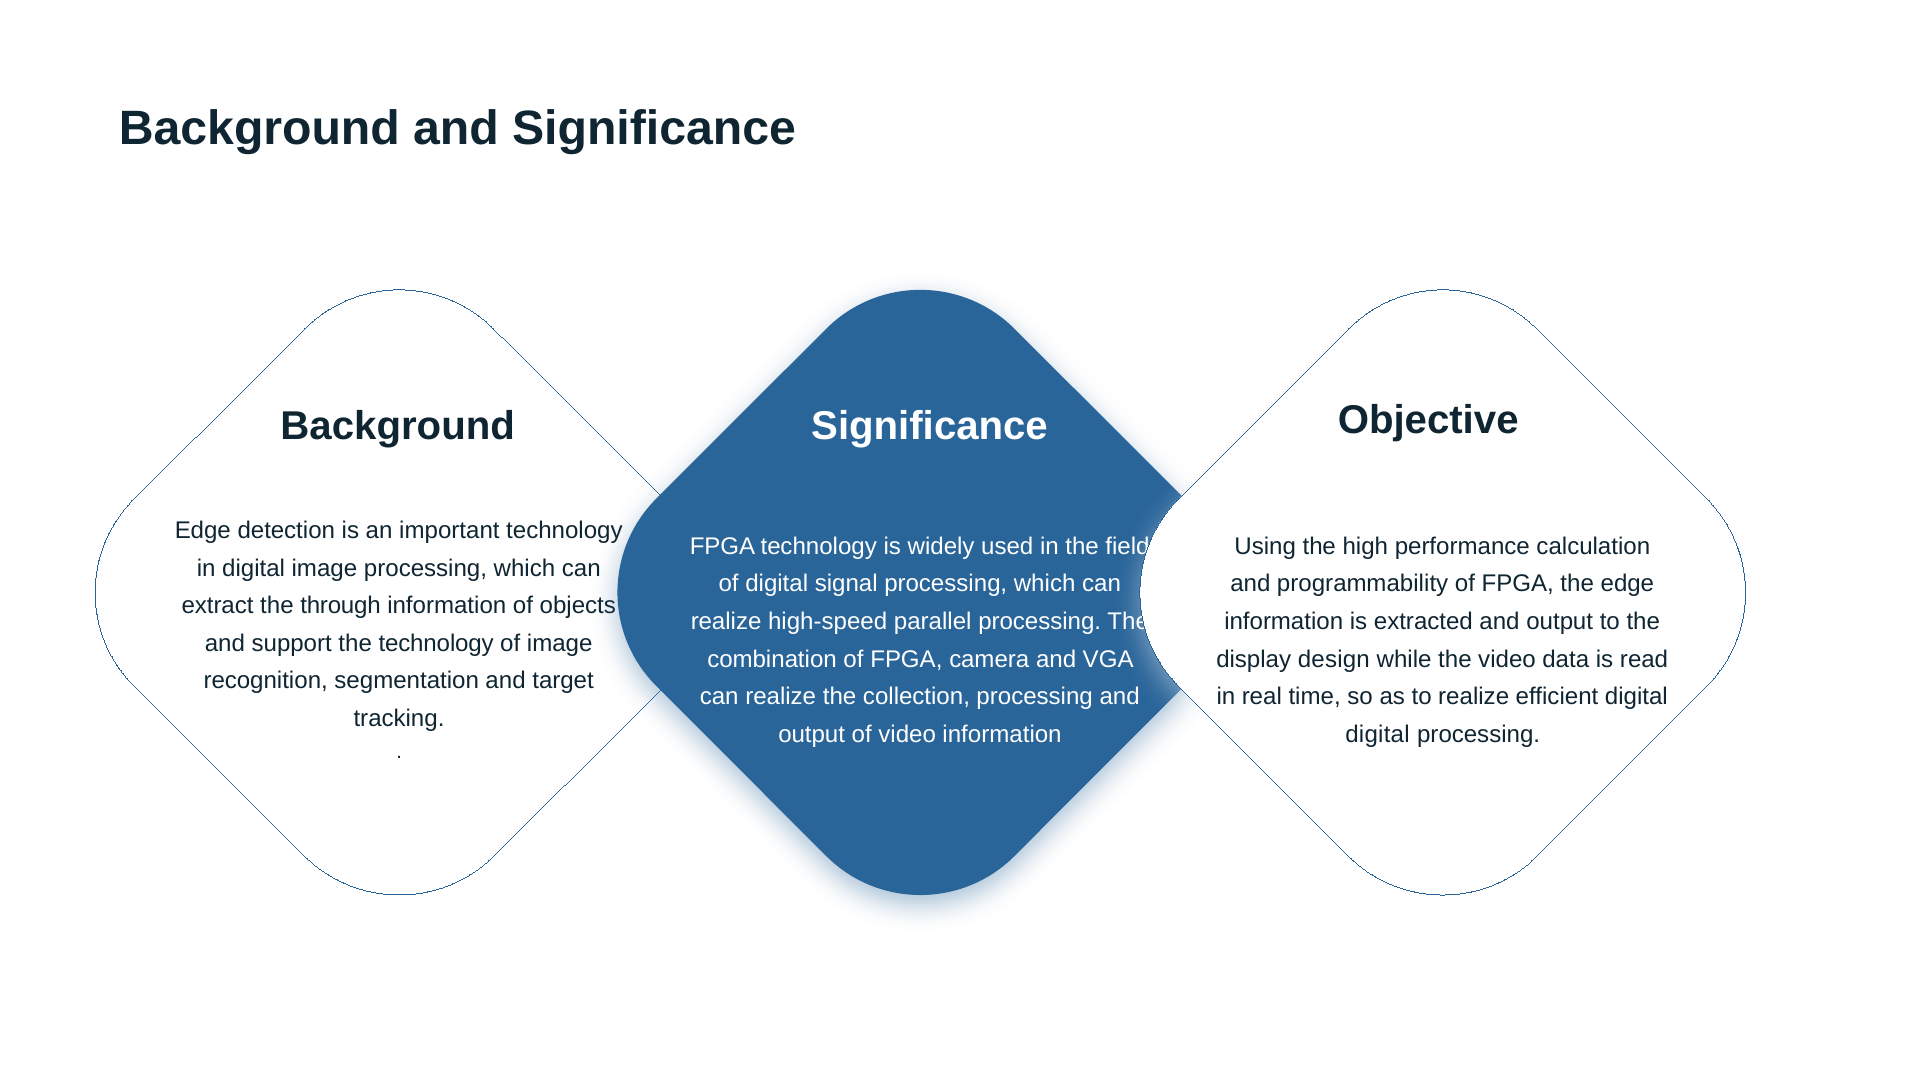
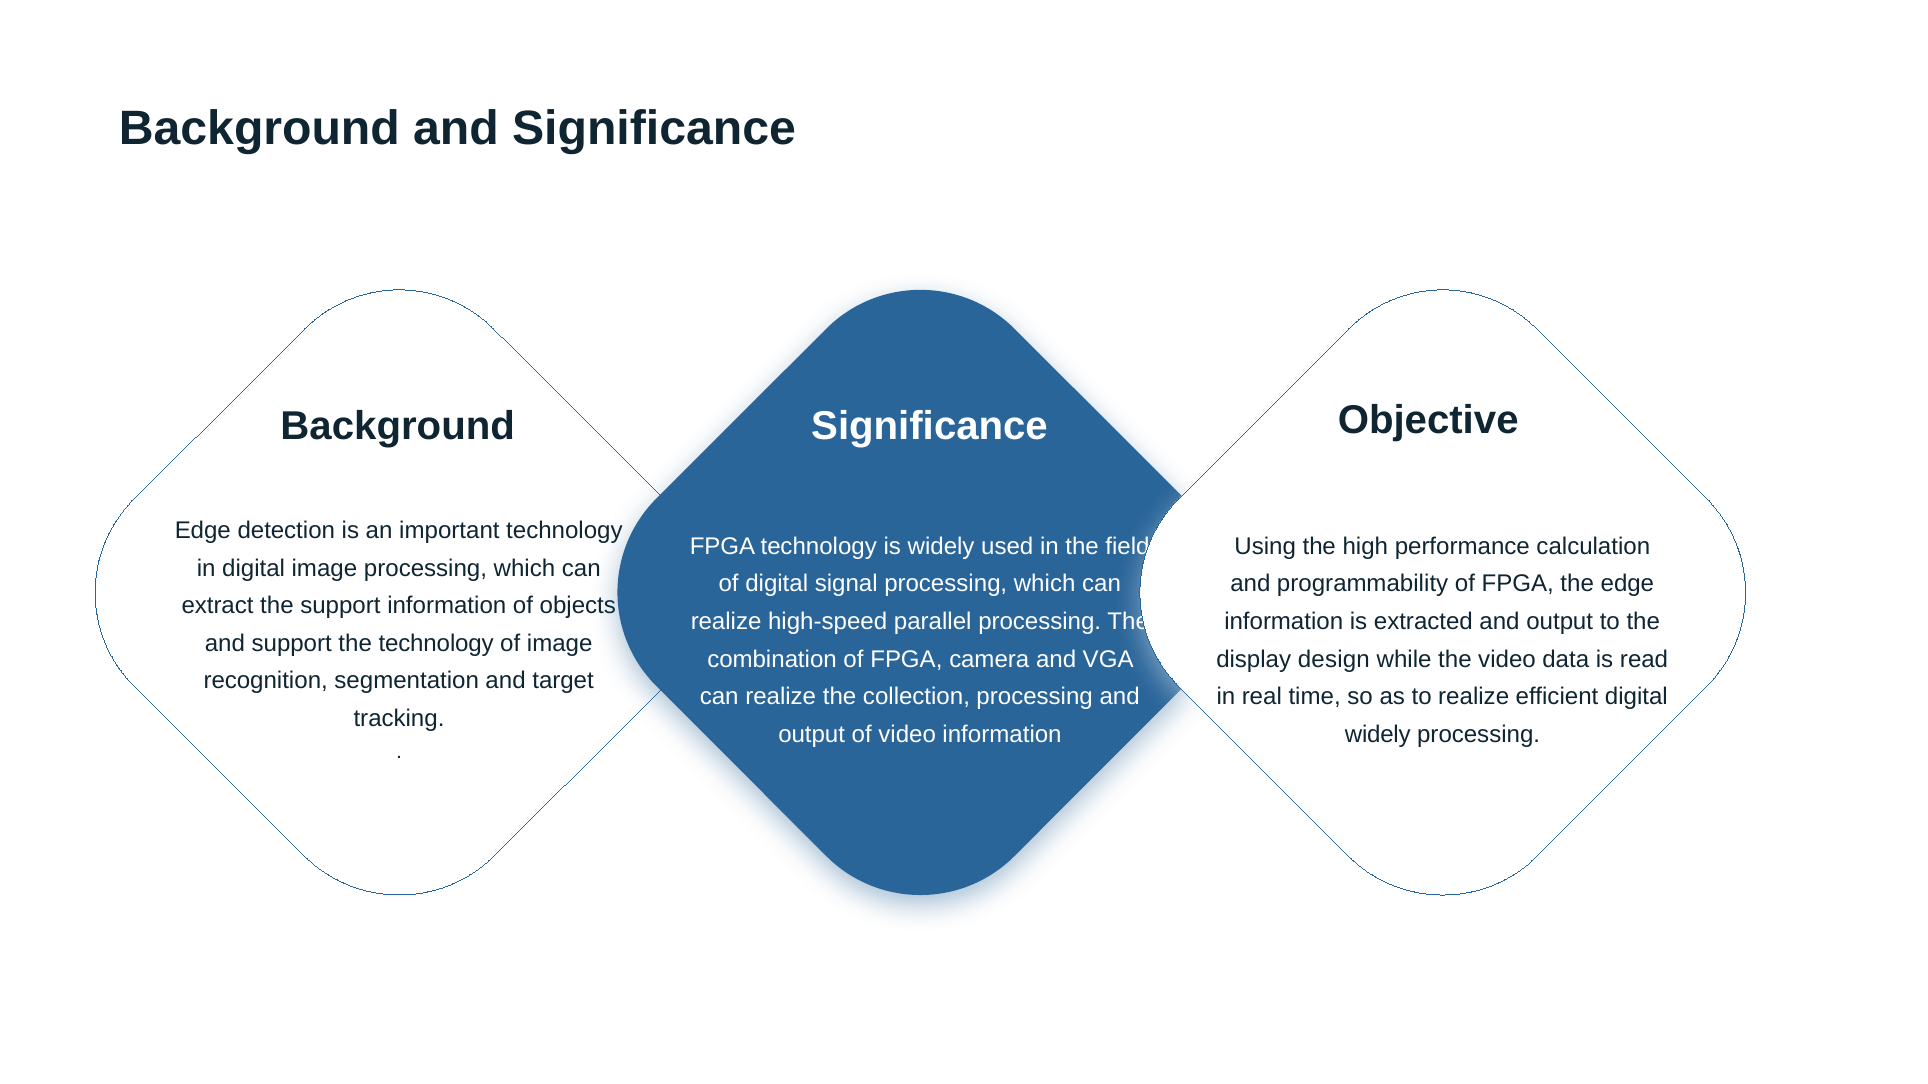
the through: through -> support
digital at (1377, 735): digital -> widely
